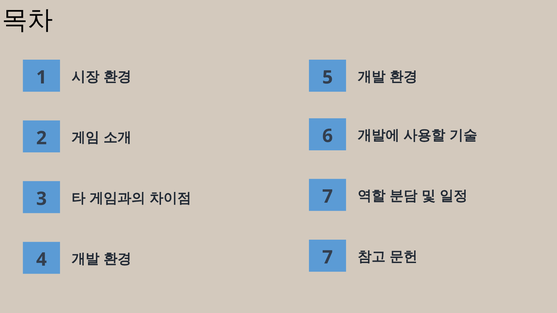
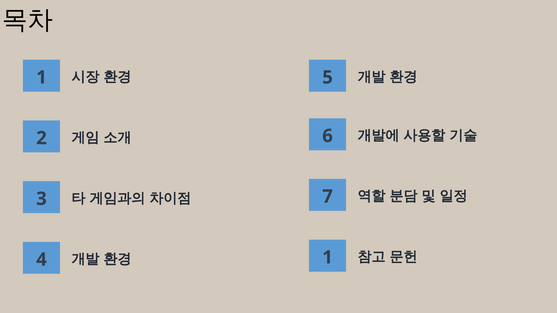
7 at (328, 258): 7 -> 1
